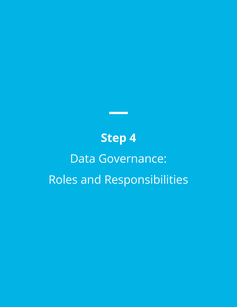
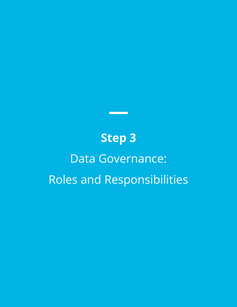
4: 4 -> 3
